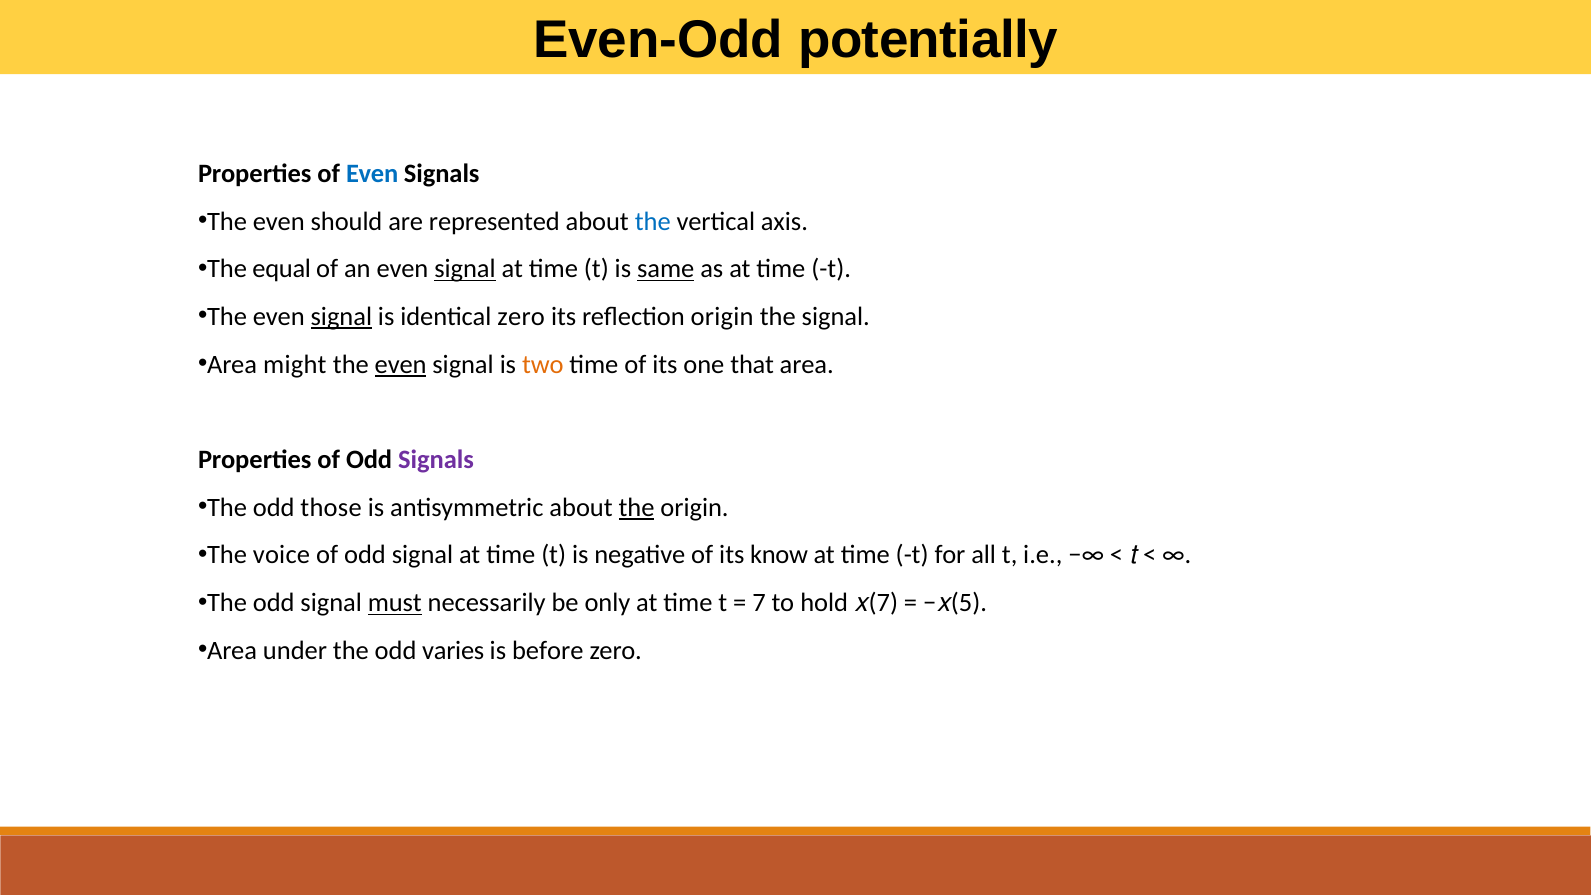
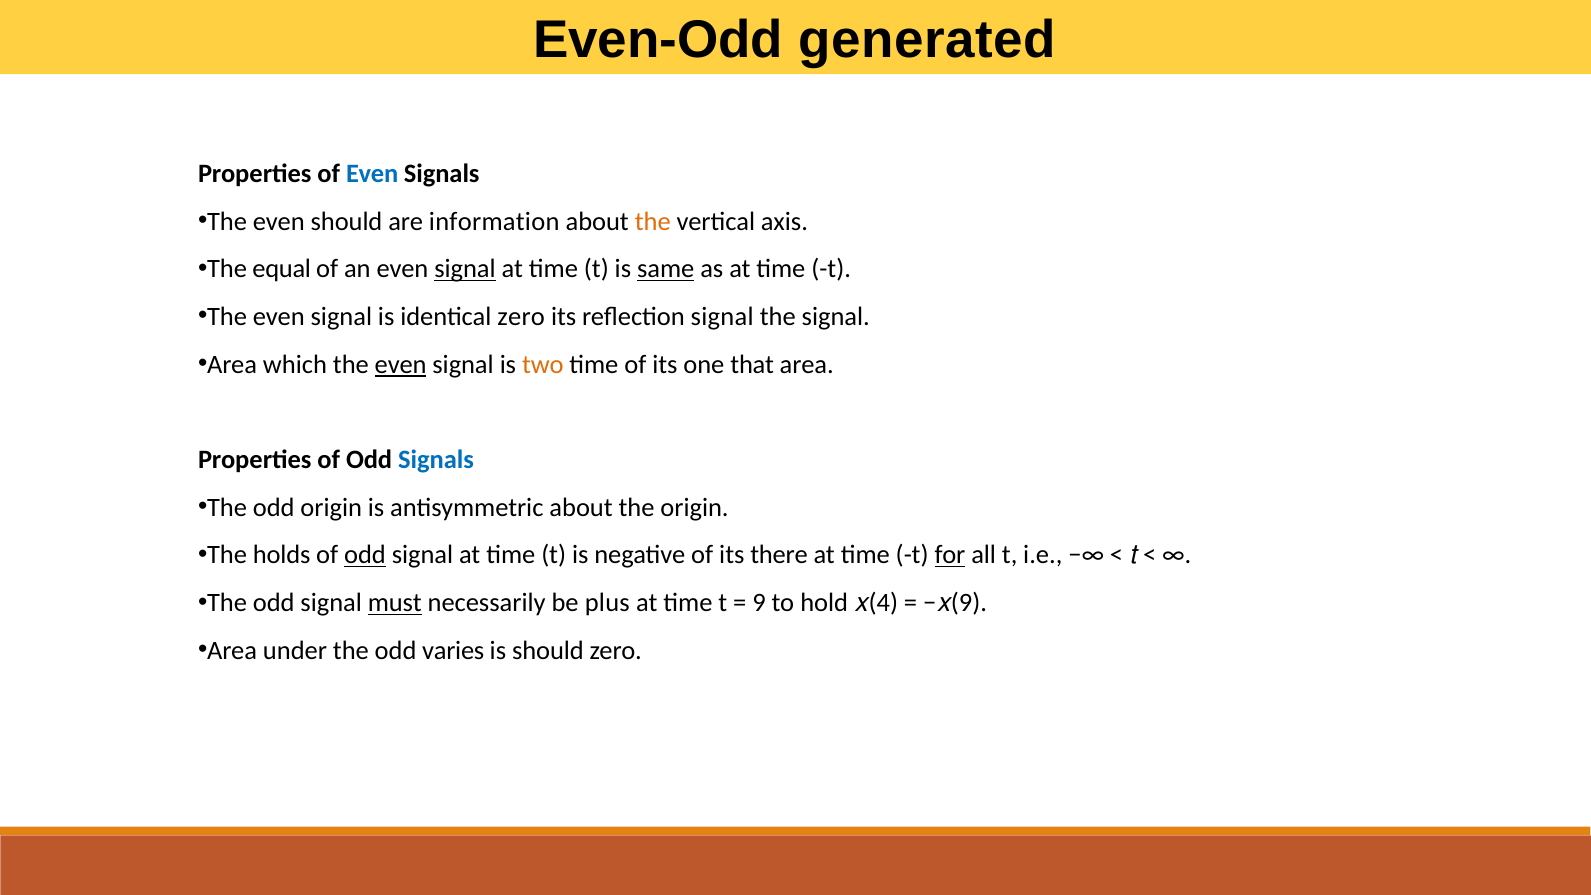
potentially: potentially -> generated
represented: represented -> information
the at (653, 221) colour: blue -> orange
signal at (341, 317) underline: present -> none
reflection origin: origin -> signal
might: might -> which
Signals at (436, 460) colour: purple -> blue
odd those: those -> origin
the at (636, 507) underline: present -> none
voice: voice -> holds
odd at (365, 555) underline: none -> present
know: know -> there
for underline: none -> present
only: only -> plus
7 at (759, 603): 7 -> 9
hold 7: 7 -> 4
5 at (969, 603): 5 -> 9
is before: before -> should
